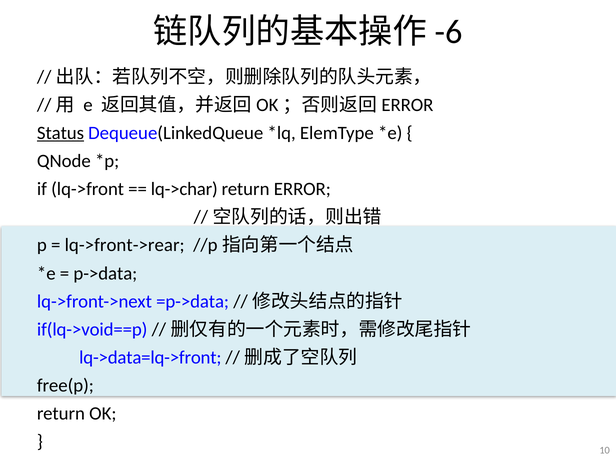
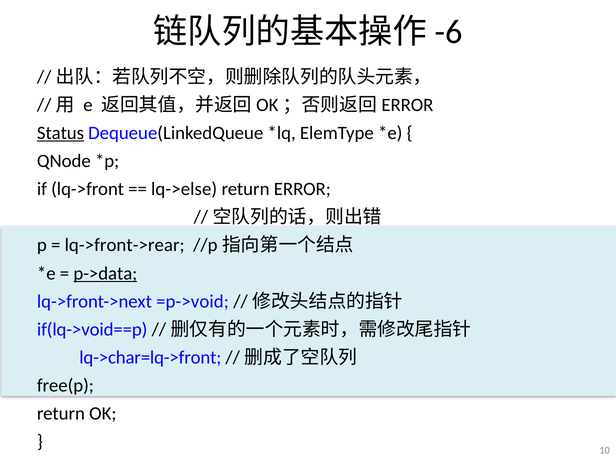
lq->char: lq->char -> lq->else
p->data underline: none -> present
=p->data: =p->data -> =p->void
lq->data=lq->front: lq->data=lq->front -> lq->char=lq->front
